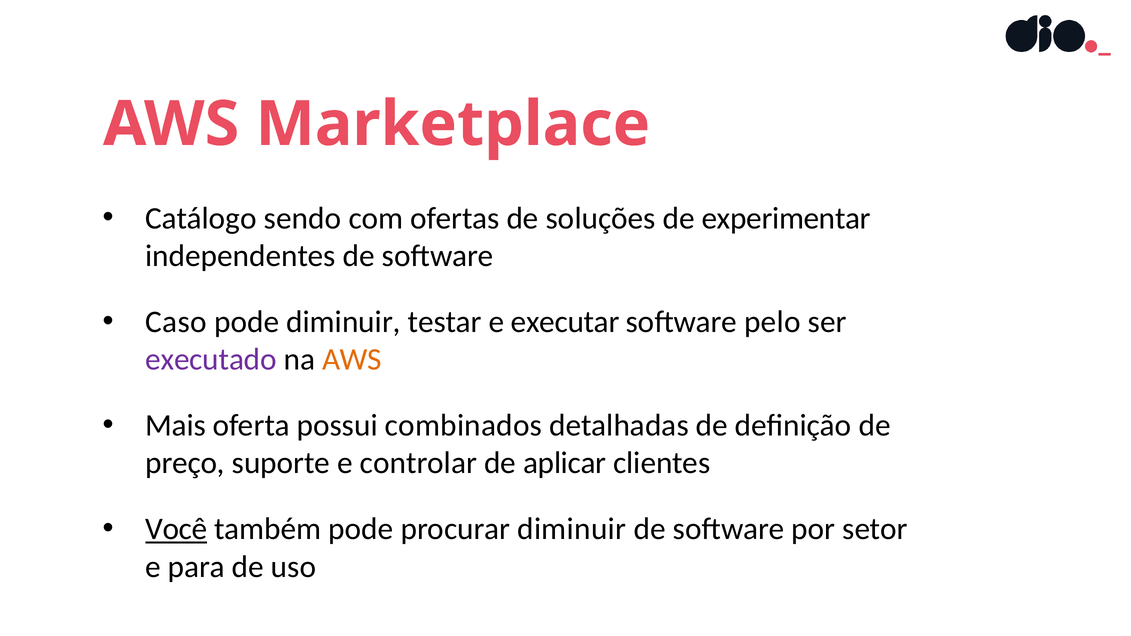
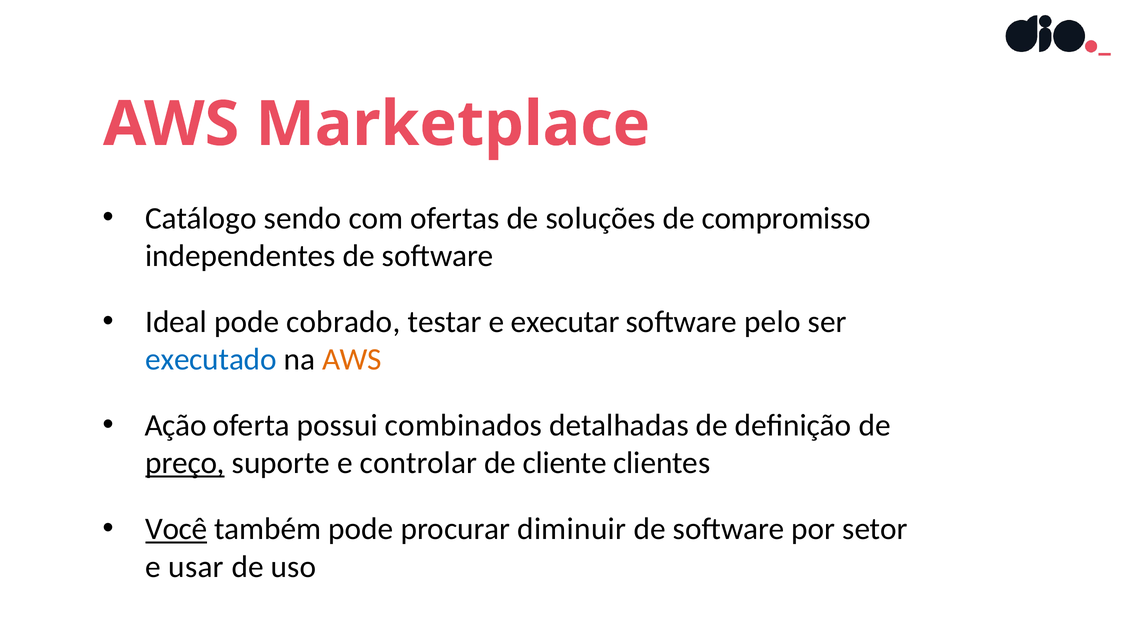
experimentar: experimentar -> compromisso
Caso: Caso -> Ideal
pode diminuir: diminuir -> cobrado
executado colour: purple -> blue
Mais: Mais -> Ação
preço underline: none -> present
aplicar: aplicar -> cliente
para: para -> usar
